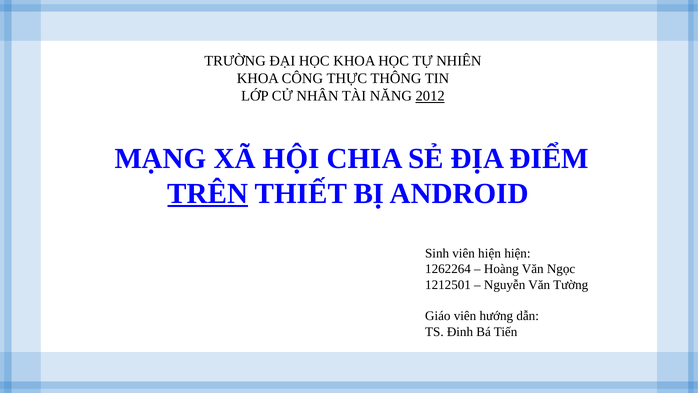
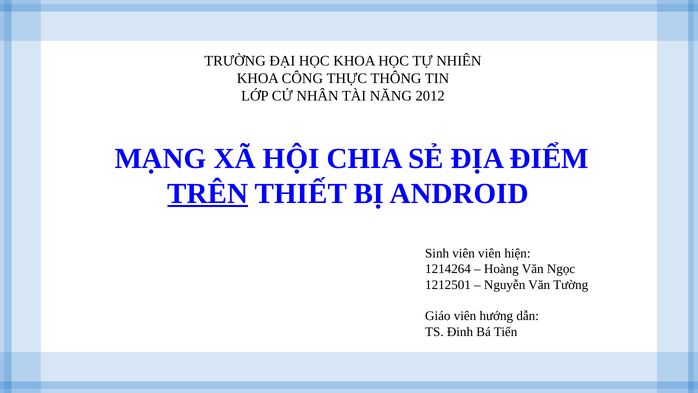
2012 underline: present -> none
viên hiện: hiện -> viên
1262264: 1262264 -> 1214264
